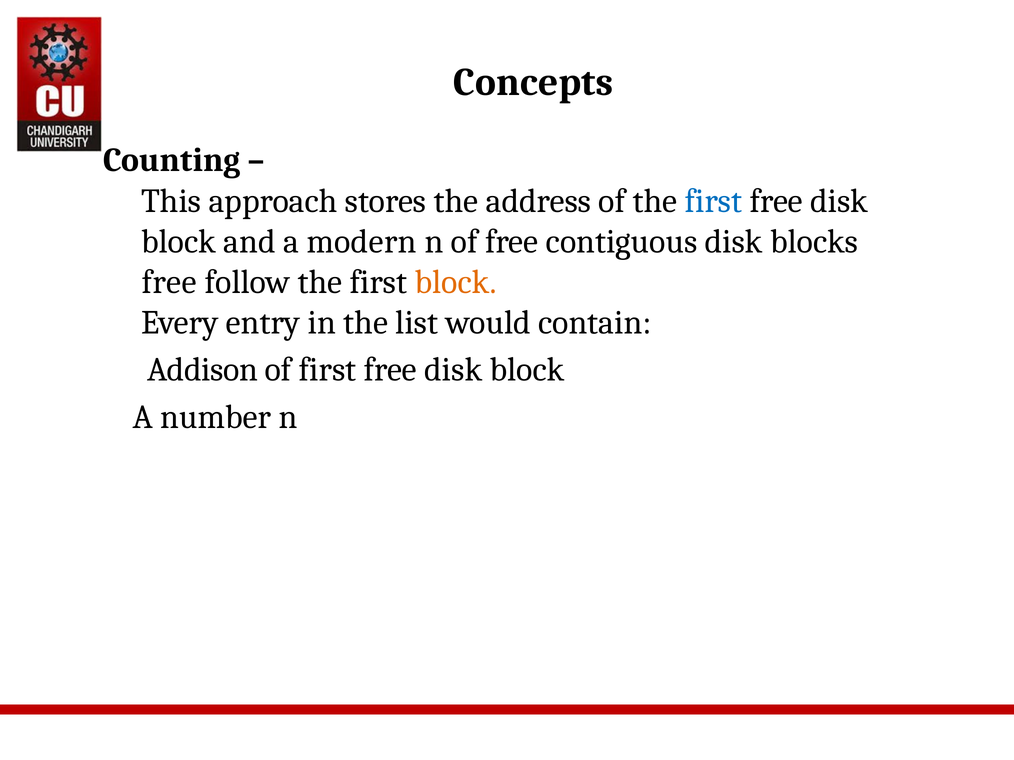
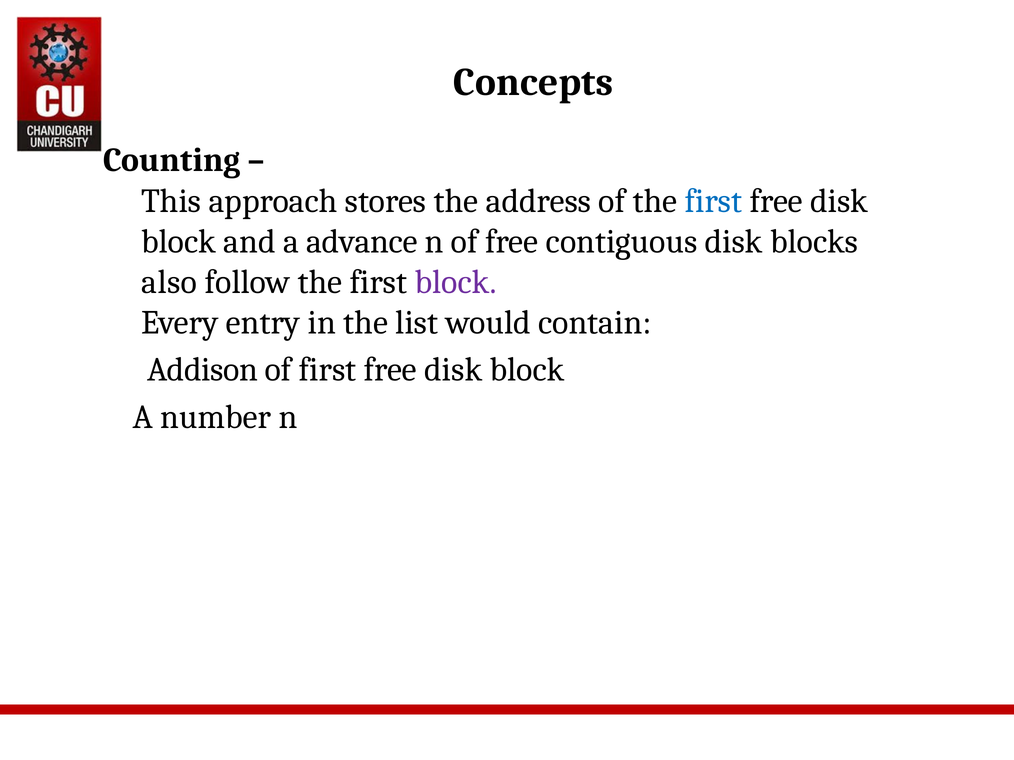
modern: modern -> advance
free at (169, 282): free -> also
block at (456, 282) colour: orange -> purple
